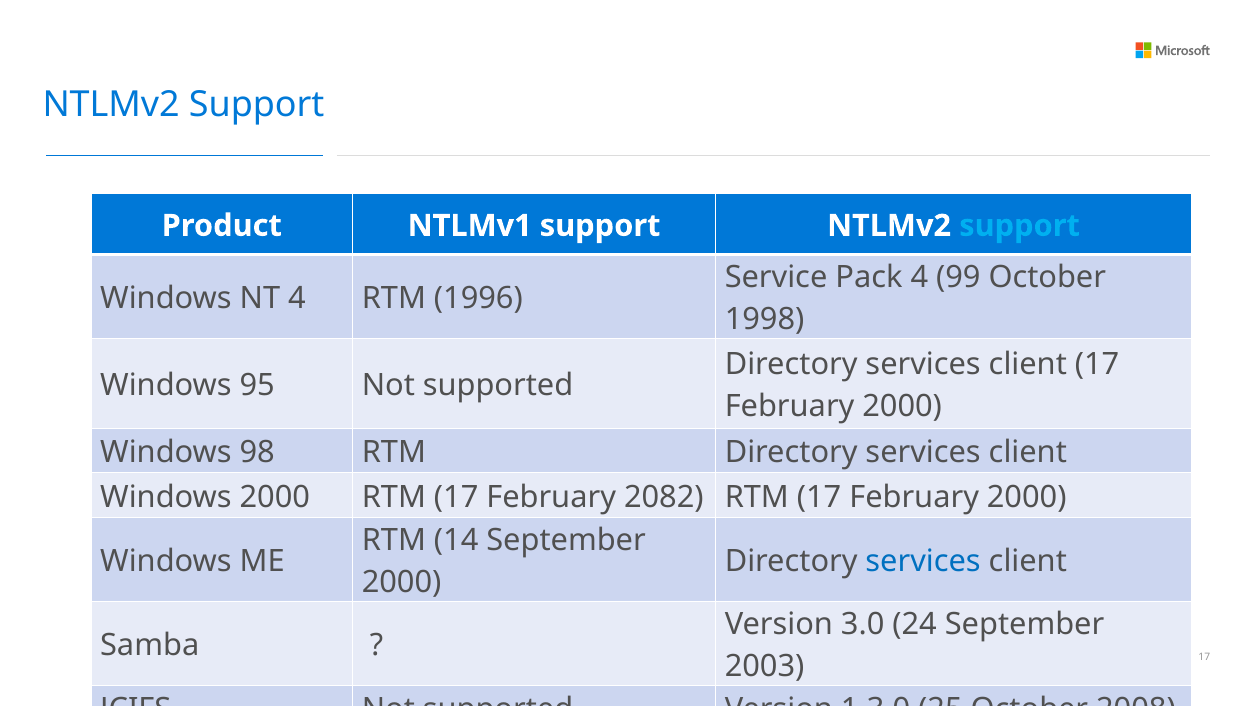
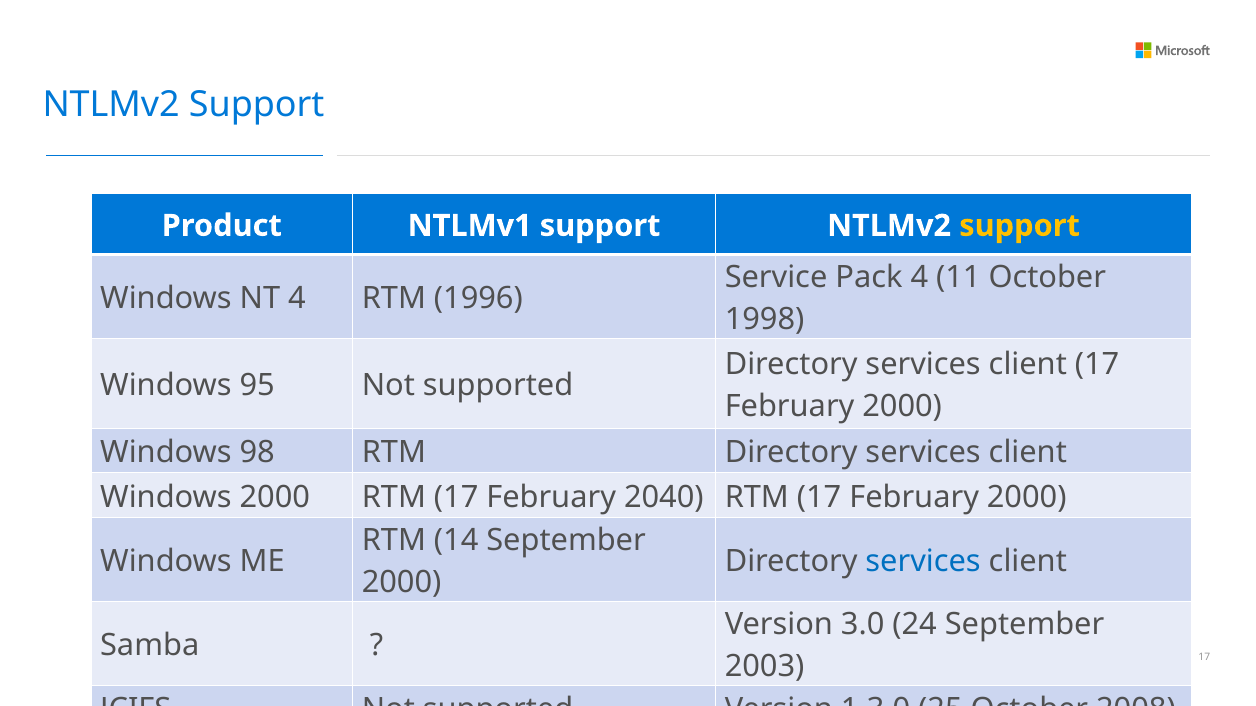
support at (1020, 226) colour: light blue -> yellow
99: 99 -> 11
2082: 2082 -> 2040
